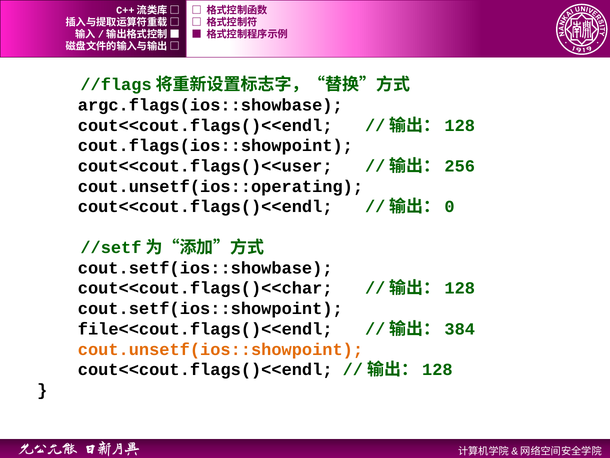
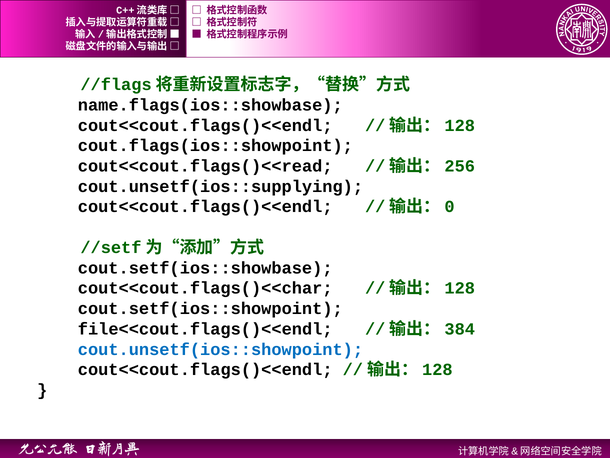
argc.flags(ios::showbase: argc.flags(ios::showbase -> name.flags(ios::showbase
cout<<cout.flags()<<user: cout<<cout.flags()<<user -> cout<<cout.flags()<<read
cout.unsetf(ios::operating: cout.unsetf(ios::operating -> cout.unsetf(ios::supplying
cout.unsetf(ios::showpoint colour: orange -> blue
